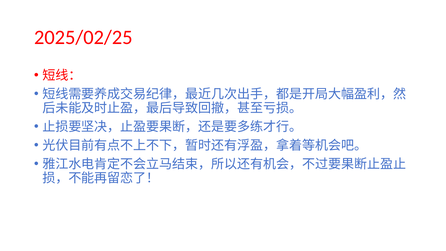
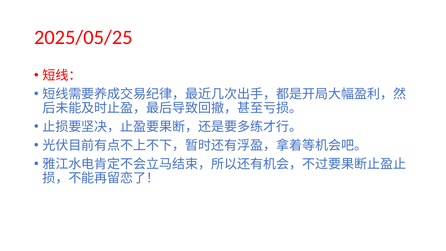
2025/02/25: 2025/02/25 -> 2025/05/25
